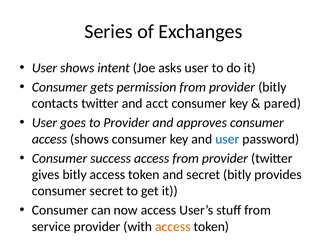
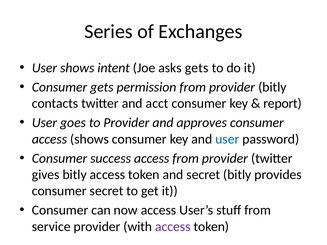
asks user: user -> gets
pared: pared -> report
access at (173, 227) colour: orange -> purple
